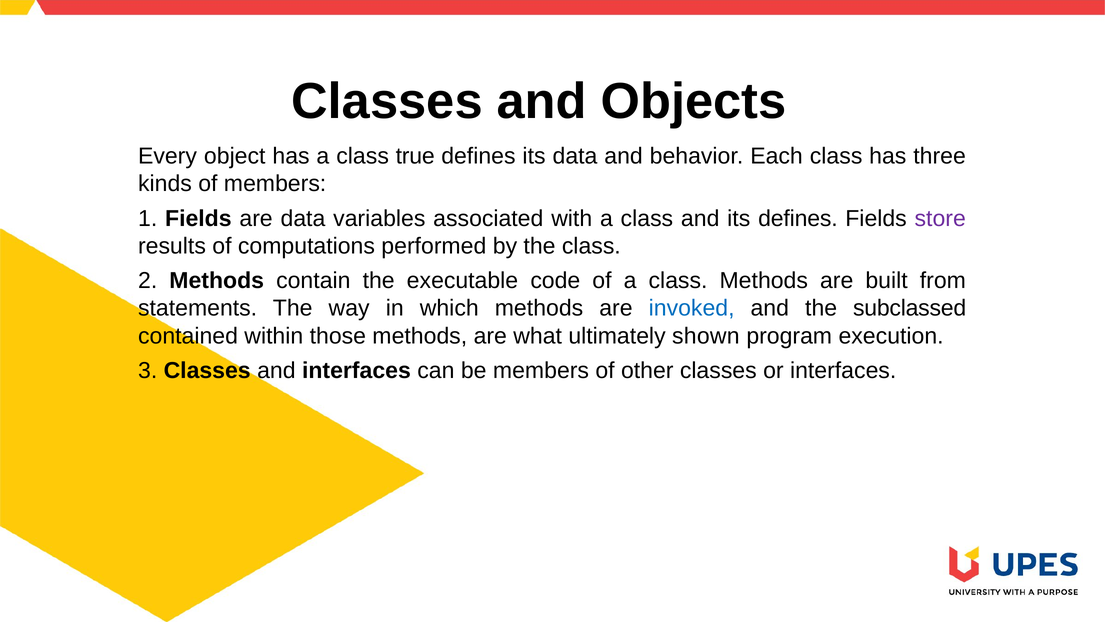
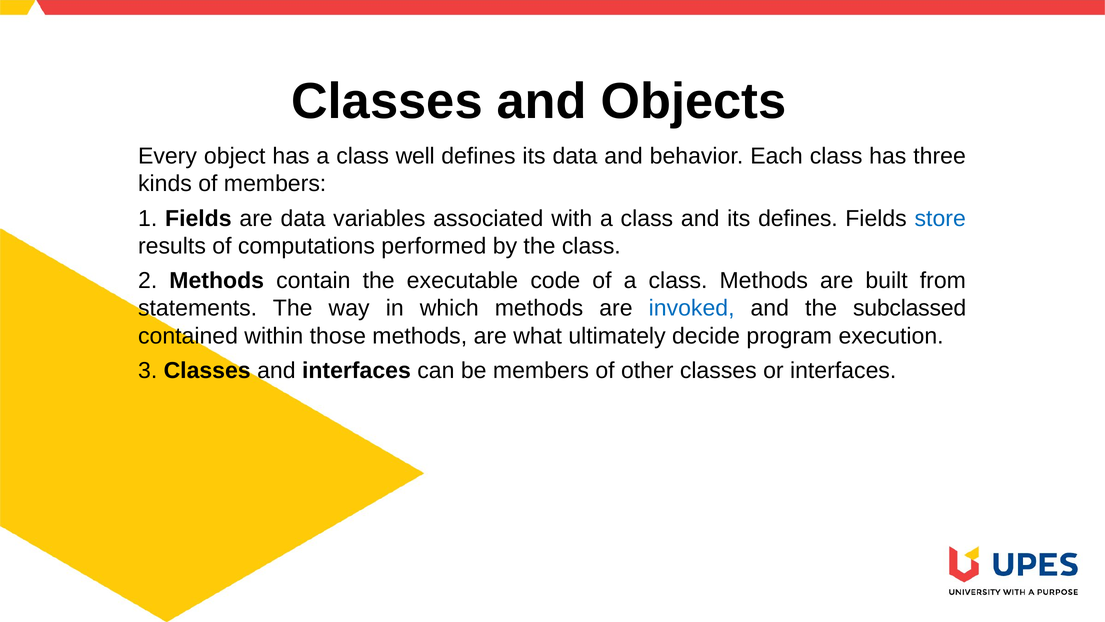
true: true -> well
store colour: purple -> blue
shown: shown -> decide
